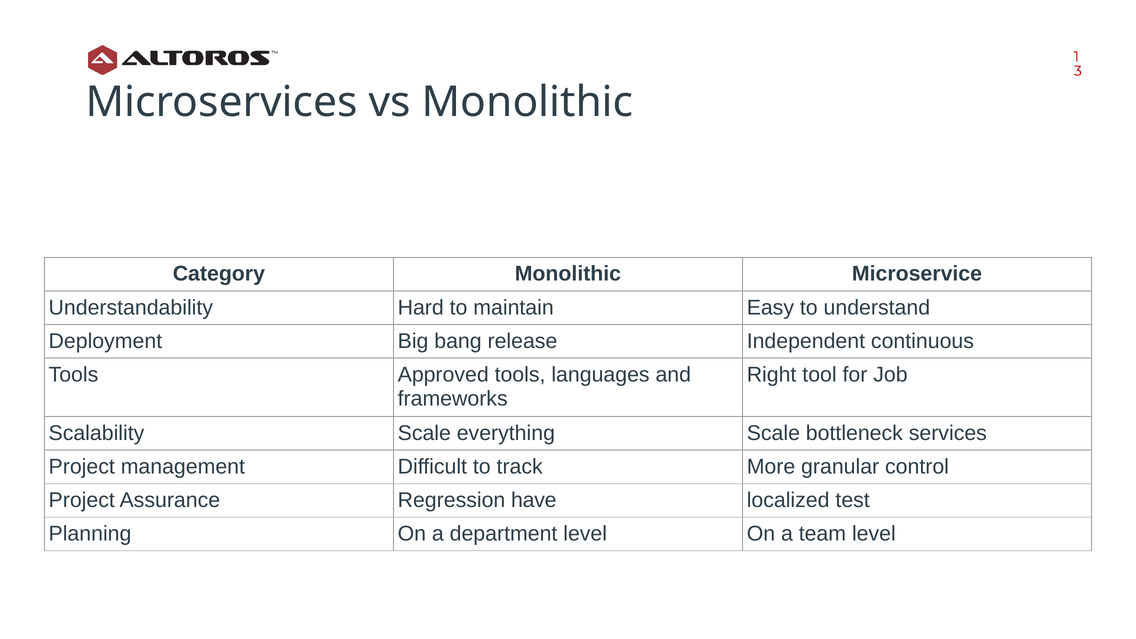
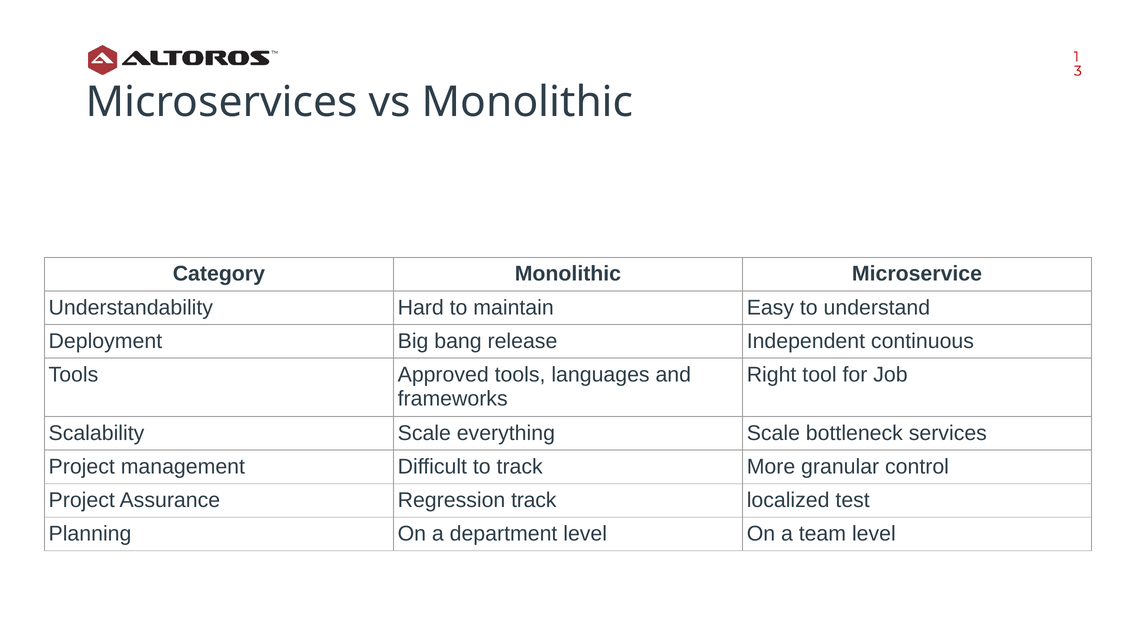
Regression have: have -> track
